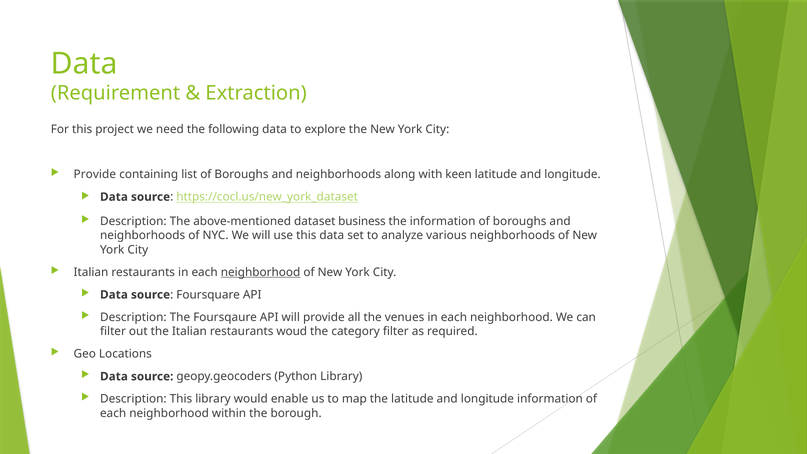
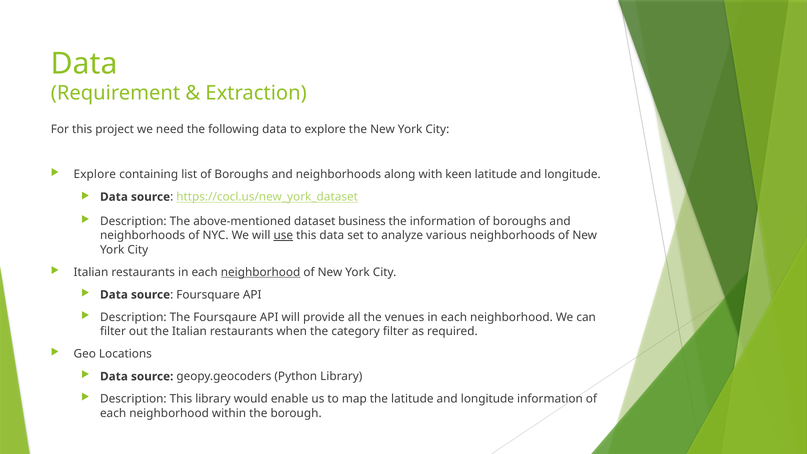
Provide at (95, 174): Provide -> Explore
use underline: none -> present
woud: woud -> when
